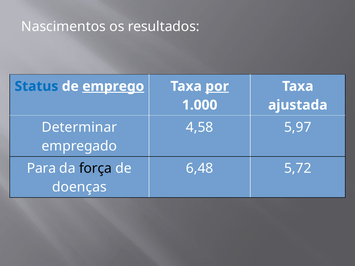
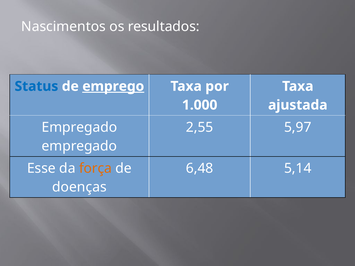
por underline: present -> none
Determinar at (79, 127): Determinar -> Empregado
4,58: 4,58 -> 2,55
Para: Para -> Esse
força colour: black -> orange
5,72: 5,72 -> 5,14
